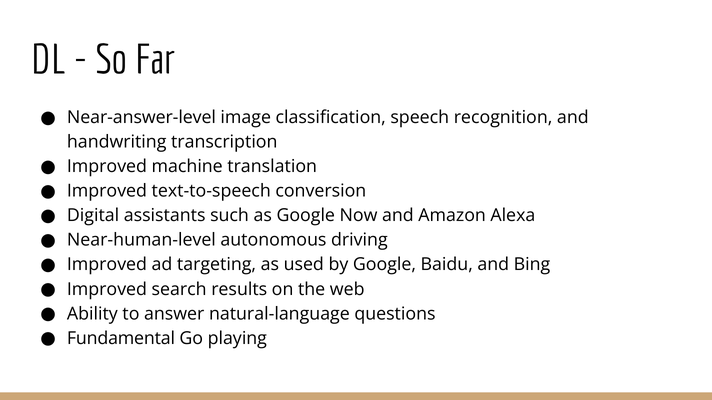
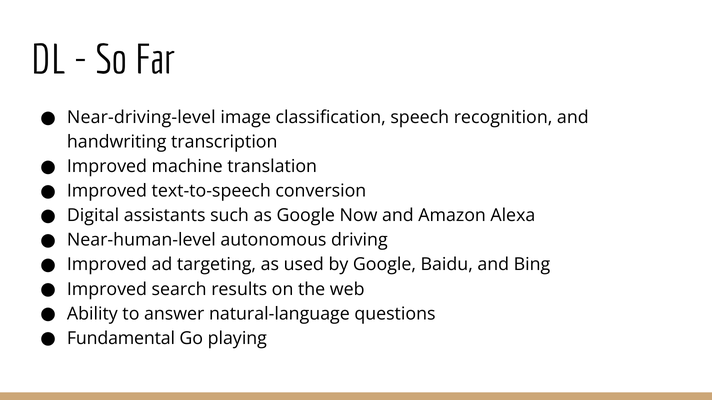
Near-answer-level: Near-answer-level -> Near-driving-level
